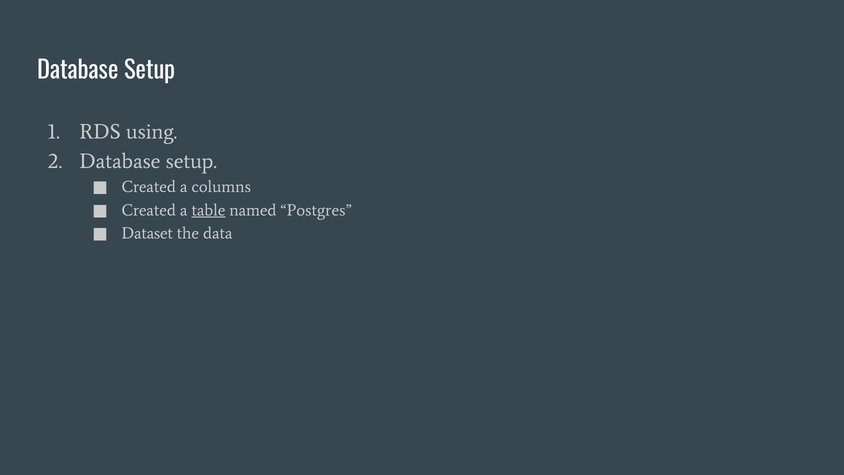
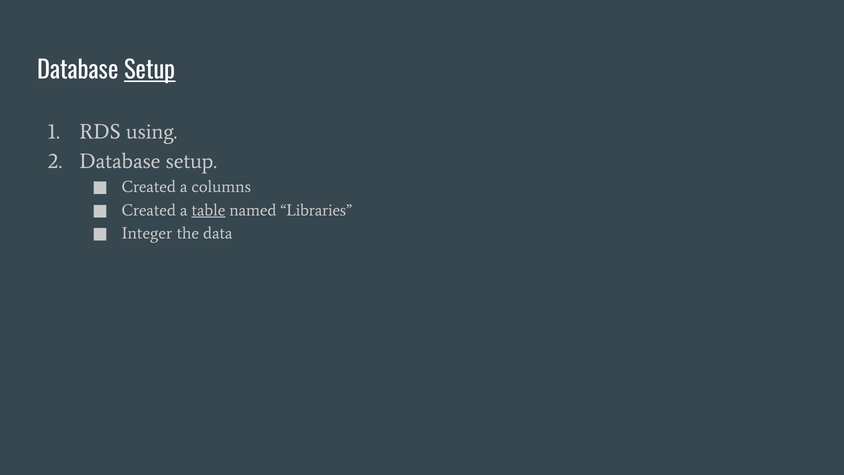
Setup at (150, 71) underline: none -> present
Postgres: Postgres -> Libraries
Dataset: Dataset -> Integer
